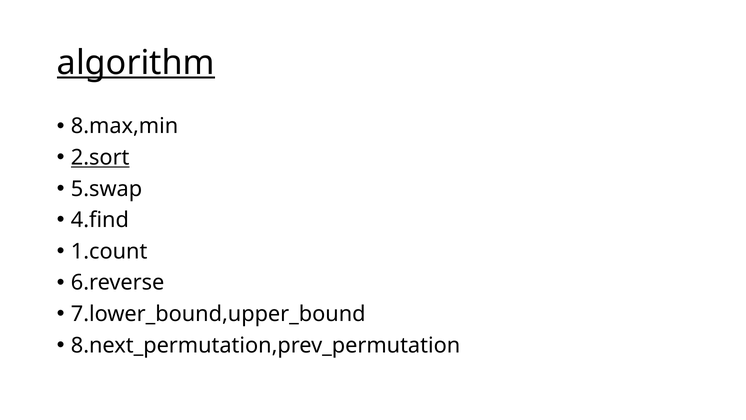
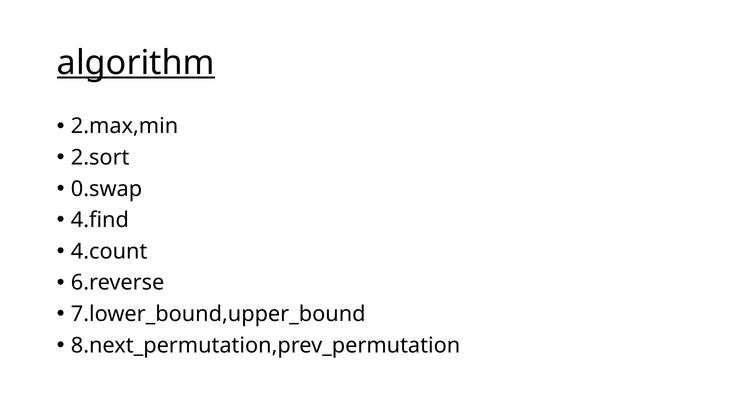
8.max,min: 8.max,min -> 2.max,min
2.sort underline: present -> none
5.swap: 5.swap -> 0.swap
1.count: 1.count -> 4.count
